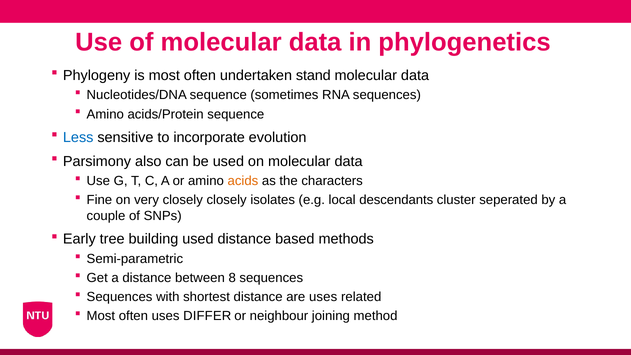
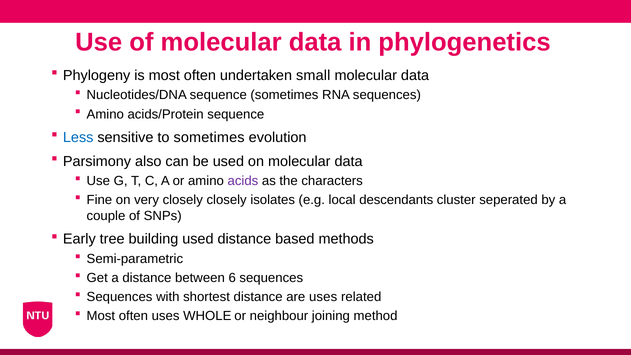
stand: stand -> small
to incorporate: incorporate -> sometimes
acids colour: orange -> purple
8: 8 -> 6
DIFFER: DIFFER -> WHOLE
